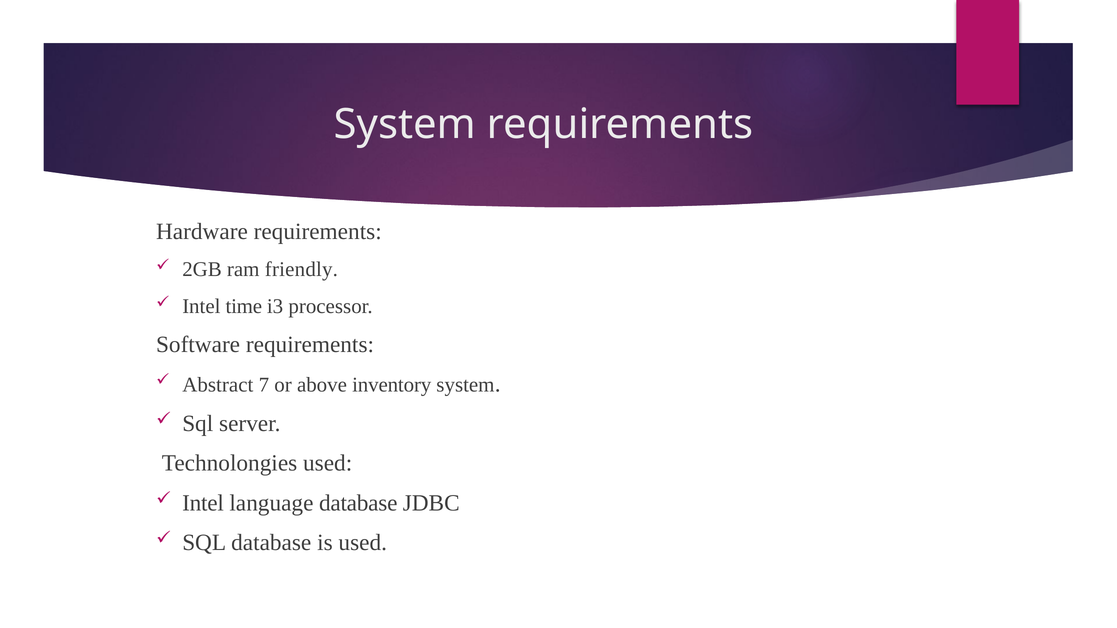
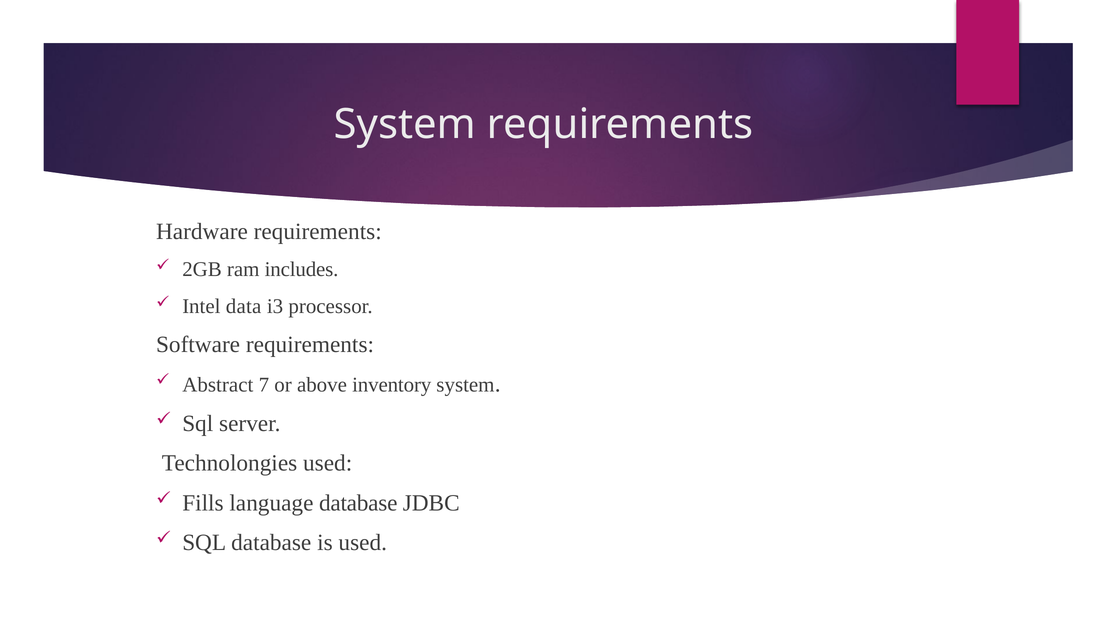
friendly: friendly -> includes
time: time -> data
Intel at (203, 503): Intel -> Fills
